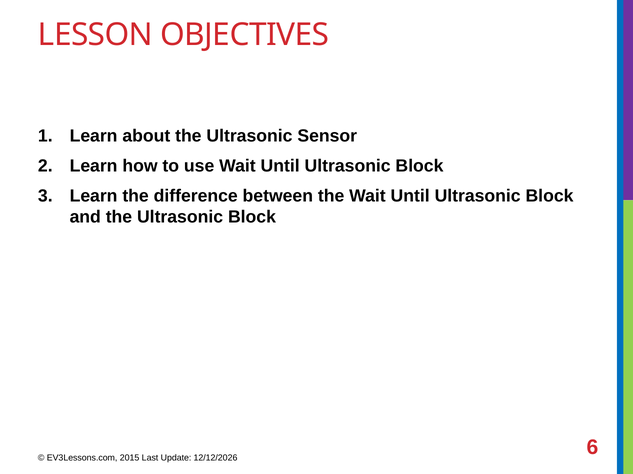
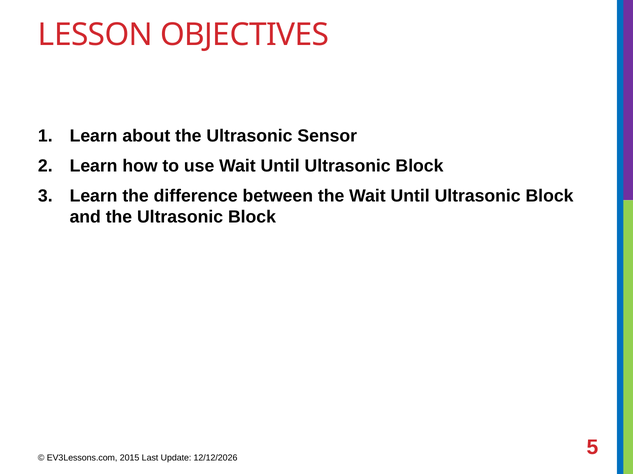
6: 6 -> 5
